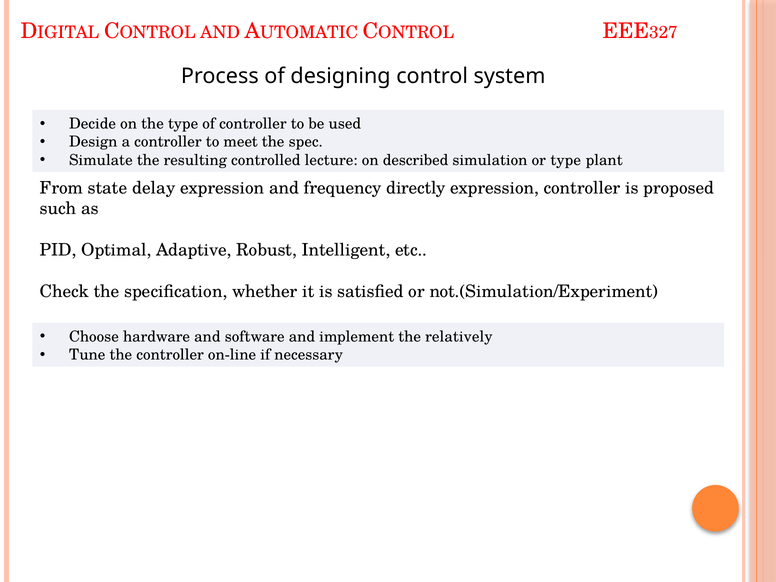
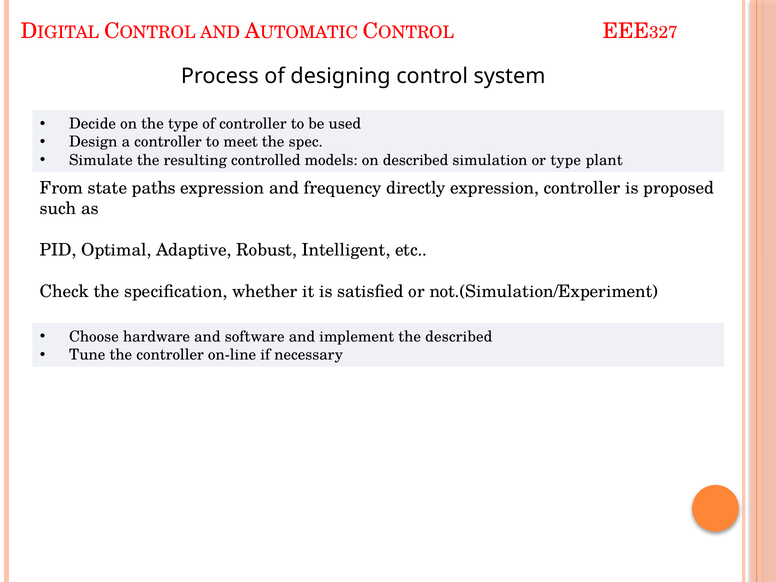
lecture: lecture -> models
delay: delay -> paths
the relatively: relatively -> described
